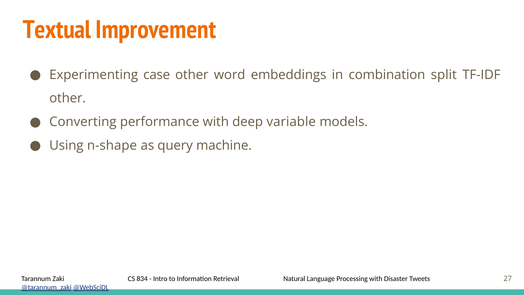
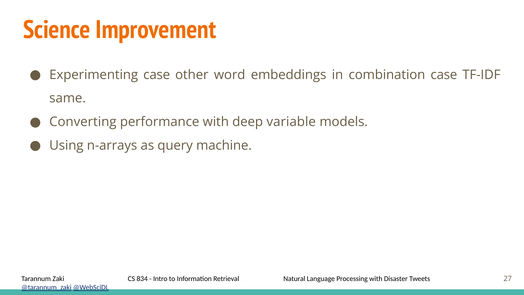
Textual: Textual -> Science
combination split: split -> case
other at (68, 98): other -> same
n-shape: n-shape -> n-arrays
